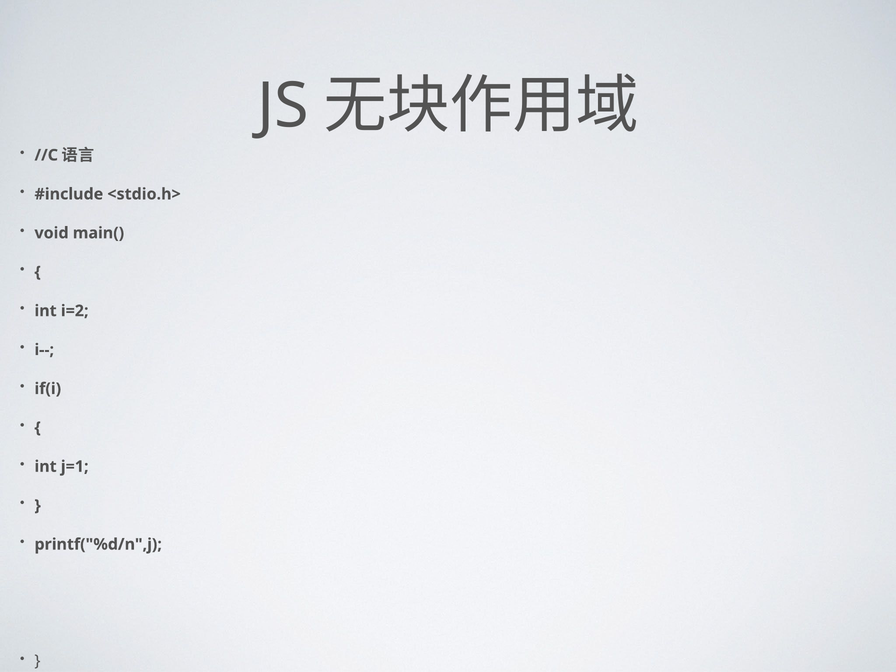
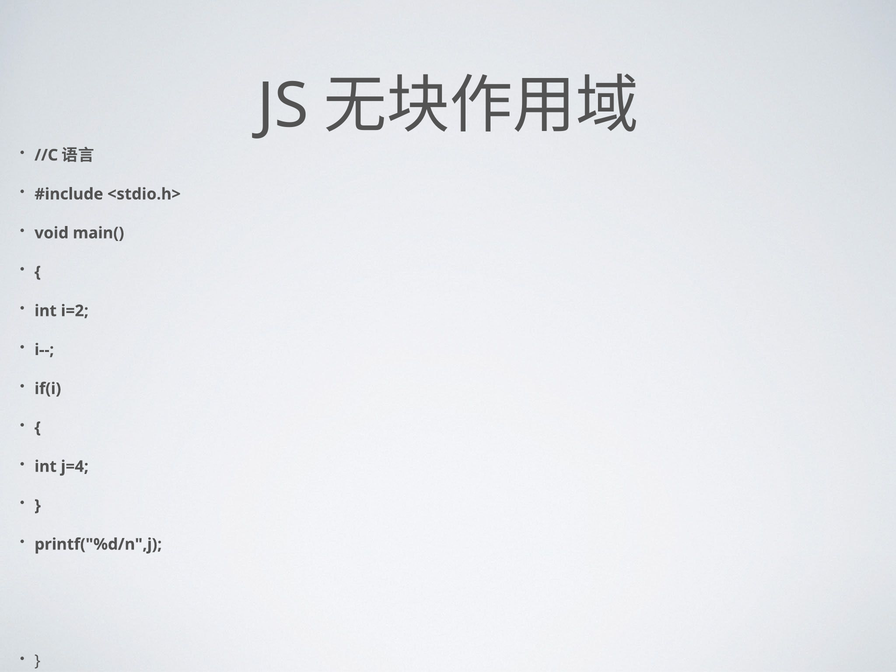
j=1: j=1 -> j=4
